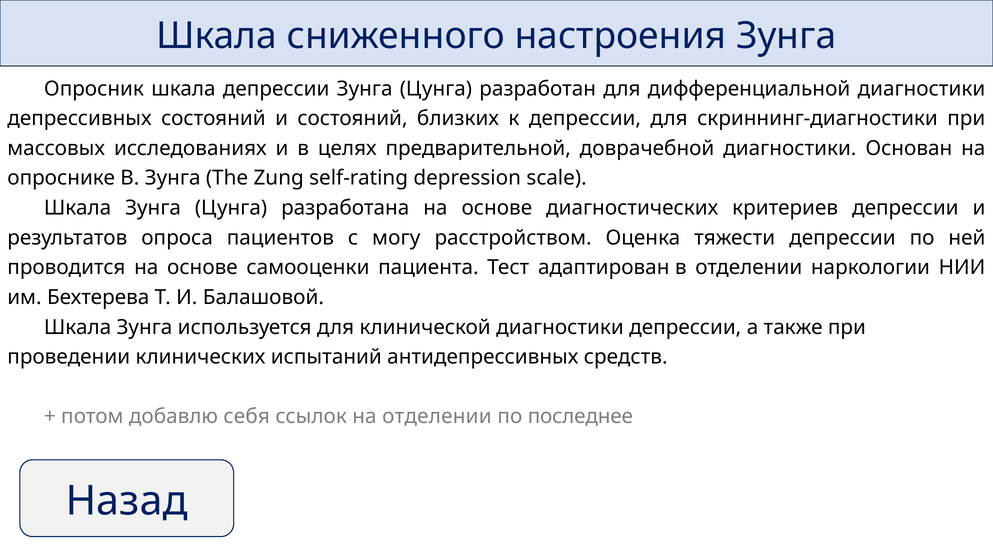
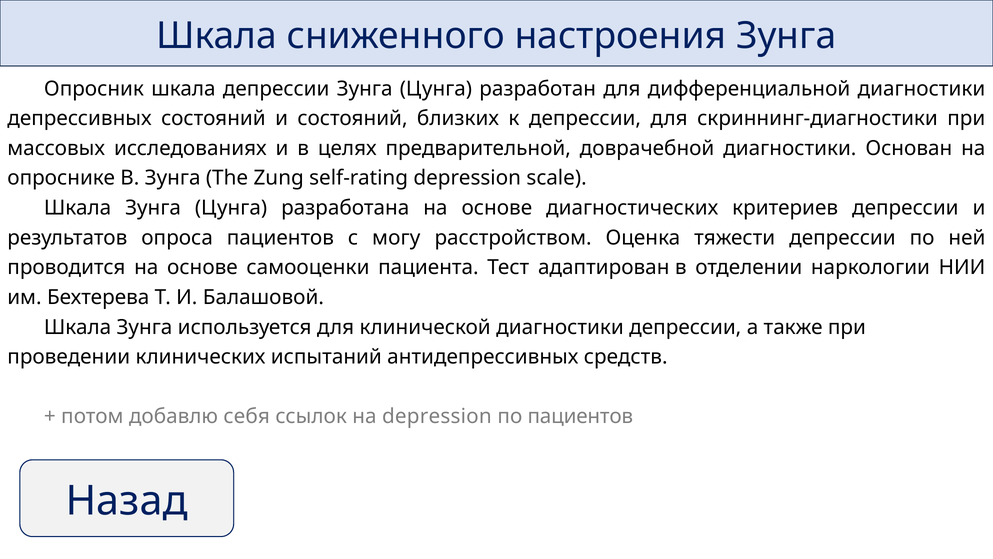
на отделении: отделении -> depression
по последнее: последнее -> пациентов
